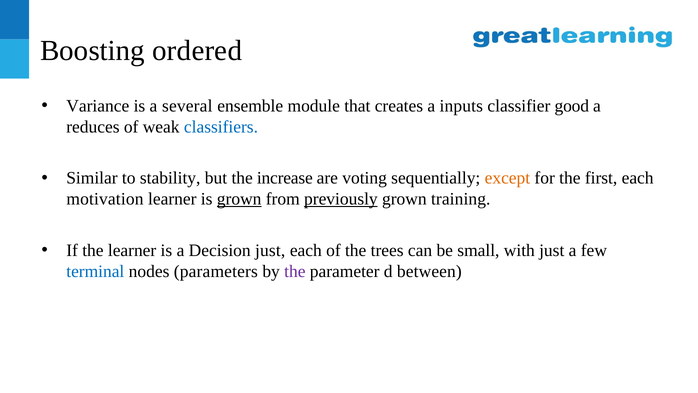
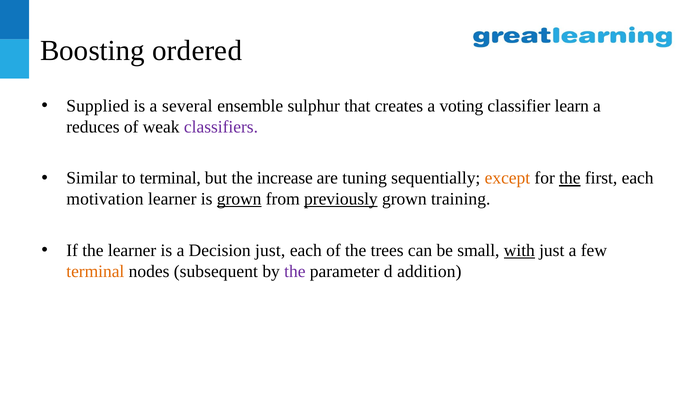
Variance: Variance -> Supplied
module: module -> sulphur
inputs: inputs -> voting
good: good -> learn
classifiers colour: blue -> purple
to stability: stability -> terminal
voting: voting -> tuning
the at (570, 178) underline: none -> present
with underline: none -> present
terminal at (95, 271) colour: blue -> orange
parameters: parameters -> subsequent
between: between -> addition
